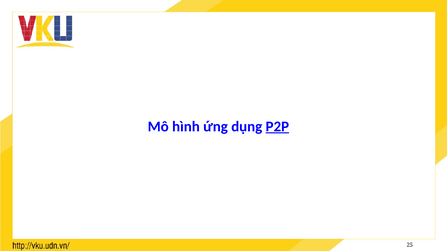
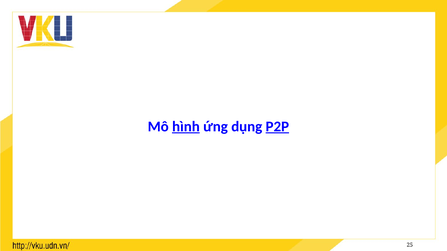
hình underline: none -> present
